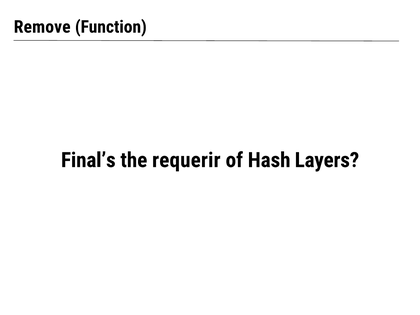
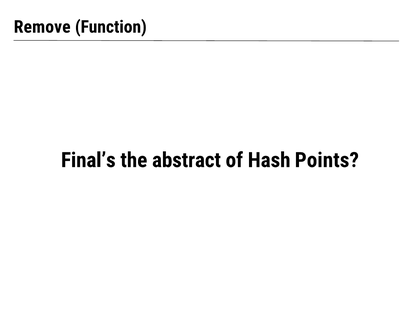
requerir: requerir -> abstract
Layers: Layers -> Points
